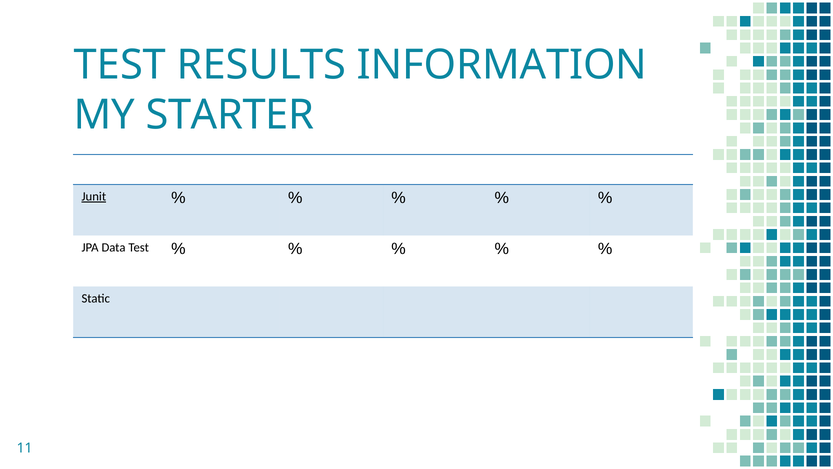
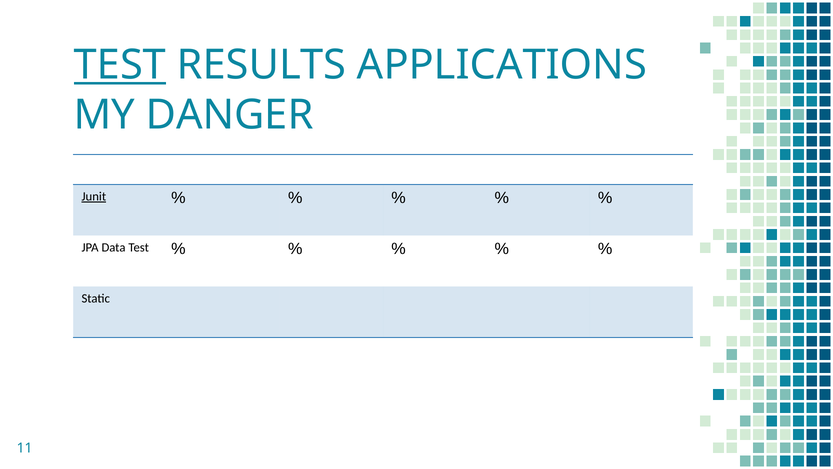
TEST at (120, 65) underline: none -> present
INFORMATION: INFORMATION -> APPLICATIONS
STARTER: STARTER -> DANGER
